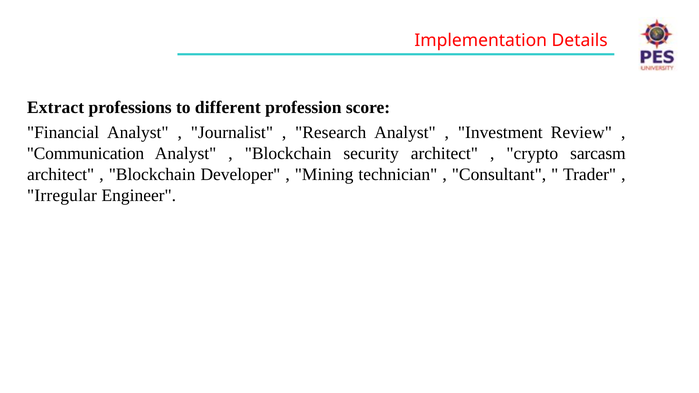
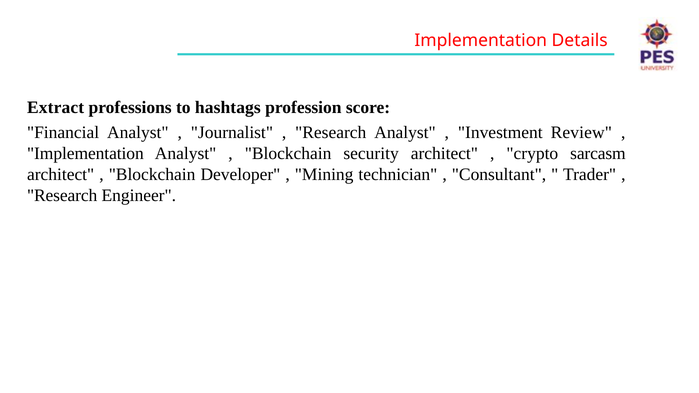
different: different -> hashtags
Communication at (85, 154): Communication -> Implementation
Irregular at (62, 196): Irregular -> Research
